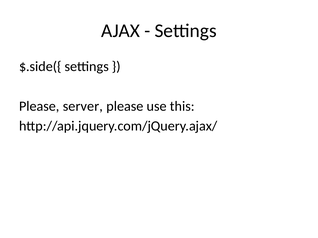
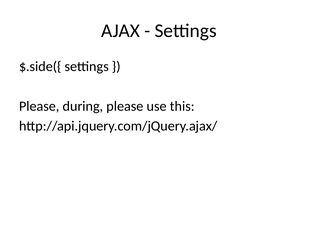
server: server -> during
